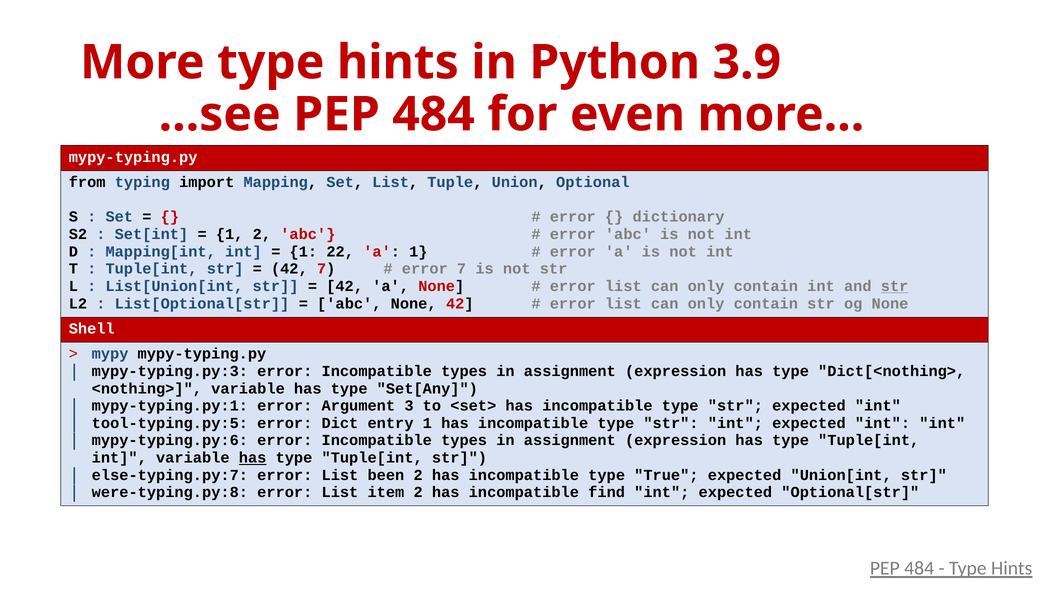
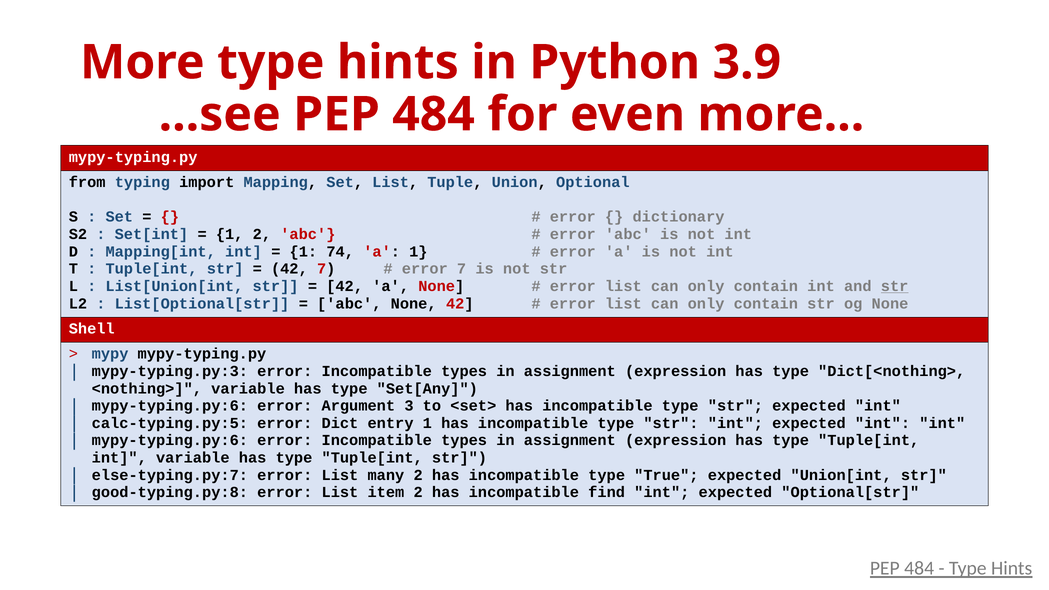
22: 22 -> 74
mypy-typing.py:1 at (170, 406): mypy-typing.py:1 -> mypy-typing.py:6
tool-typing.py:5: tool-typing.py:5 -> calc-typing.py:5
has at (253, 458) underline: present -> none
been: been -> many
were-typing.py:8: were-typing.py:8 -> good-typing.py:8
